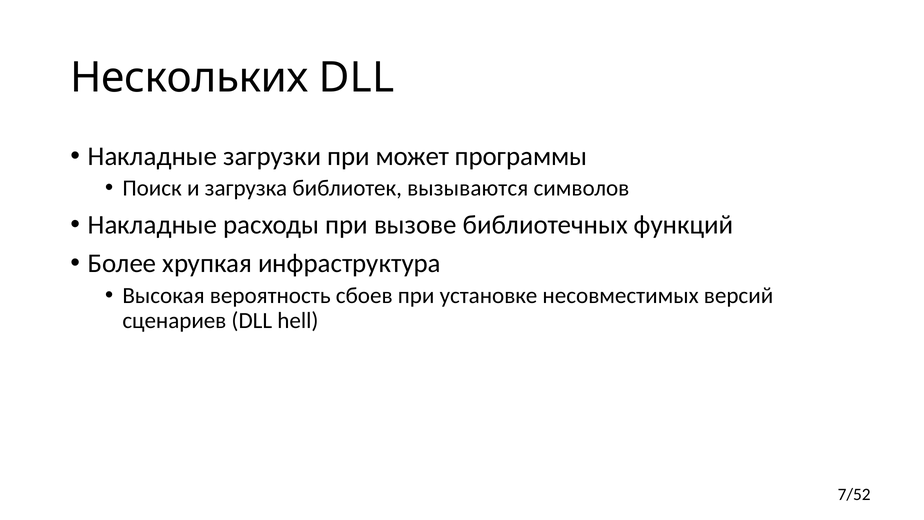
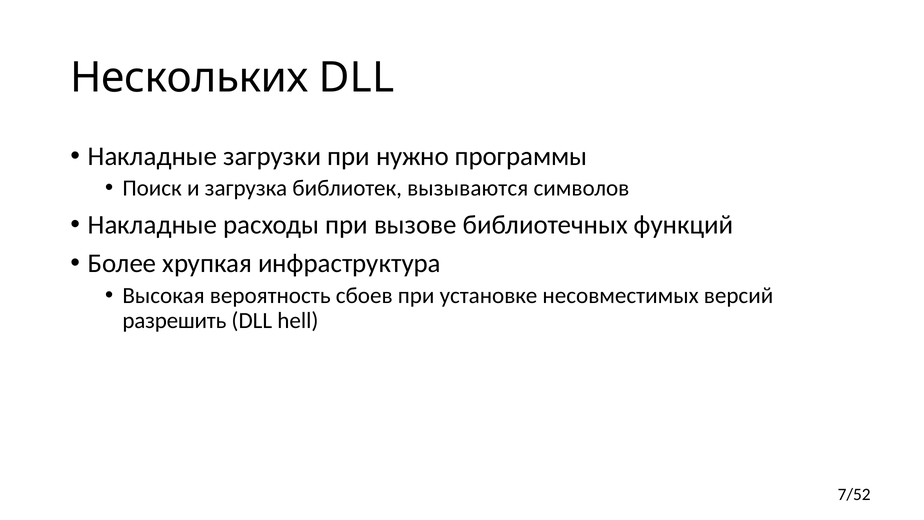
может: может -> нужно
сценариев: сценариев -> разрешить
